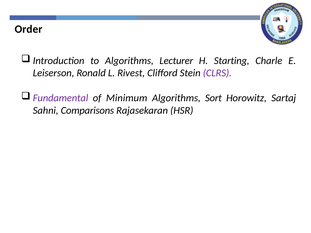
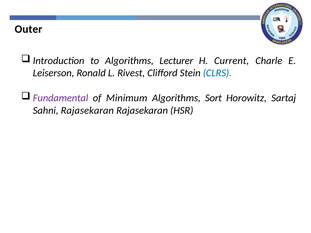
Order: Order -> Outer
Starting: Starting -> Current
CLRS colour: purple -> blue
Sahni Comparisons: Comparisons -> Rajasekaran
